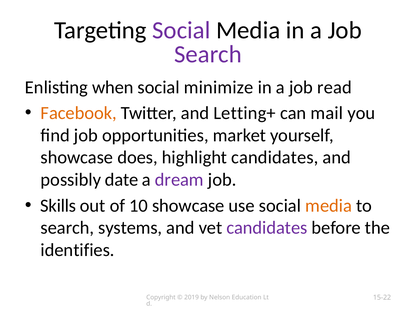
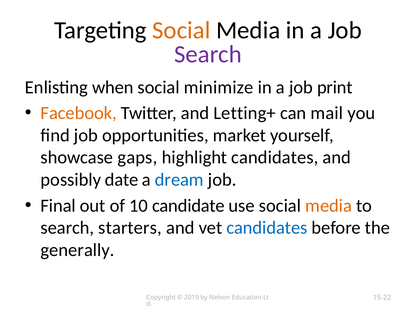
Social at (181, 30) colour: purple -> orange
read: read -> print
does: does -> gaps
dream colour: purple -> blue
Skills: Skills -> Final
10 showcase: showcase -> candidate
systems: systems -> starters
candidates at (267, 228) colour: purple -> blue
identifies: identifies -> generally
